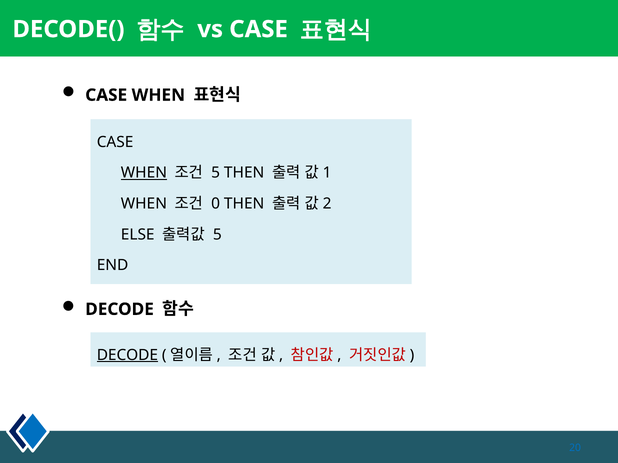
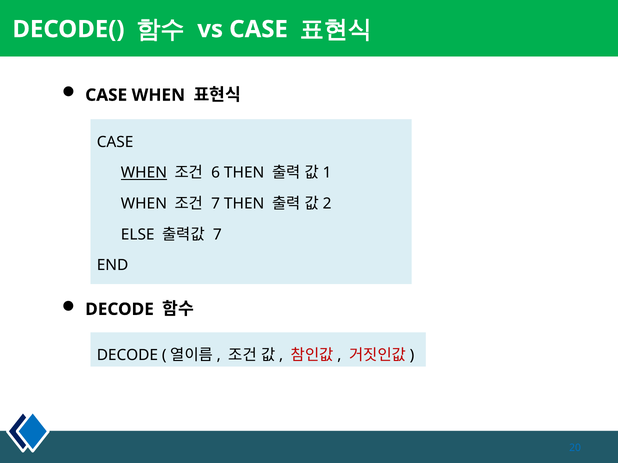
5 at (216, 173): 5 -> 6
0 at (216, 204): 0 -> 7
5 at (217, 235): 5 -> 7
DECODE at (127, 355) underline: present -> none
